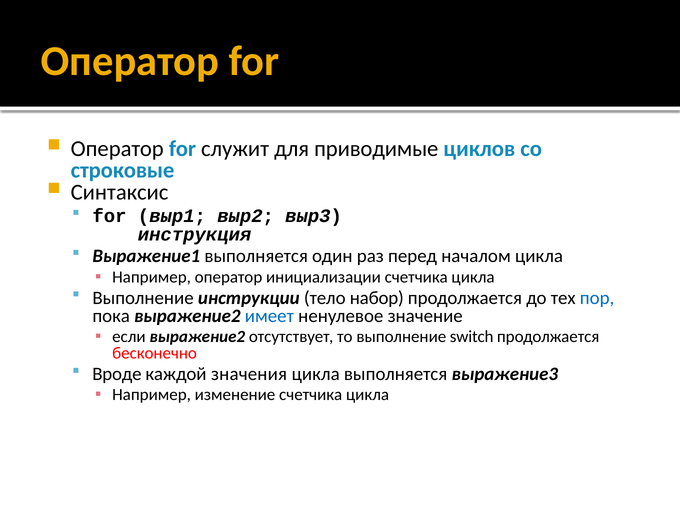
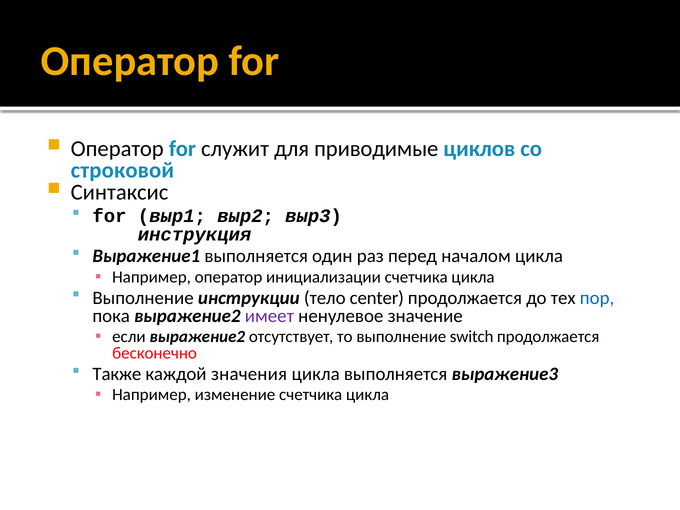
строковые: строковые -> строковой
набор: набор -> center
имеет colour: blue -> purple
Вроде: Вроде -> Также
